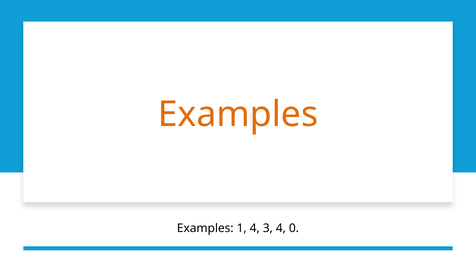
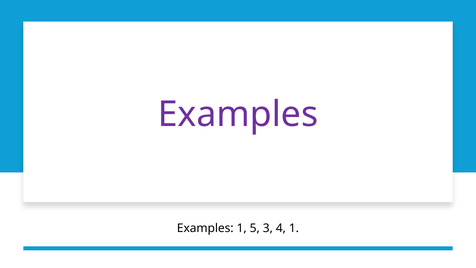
Examples at (238, 114) colour: orange -> purple
1 4: 4 -> 5
4 0: 0 -> 1
